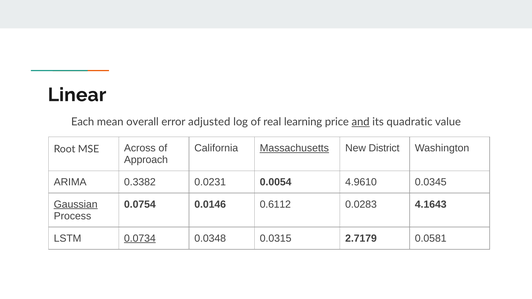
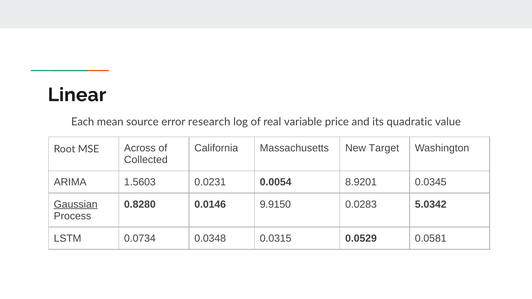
overall: overall -> source
adjusted: adjusted -> research
learning: learning -> variable
and underline: present -> none
Massachusetts underline: present -> none
District: District -> Target
Approach: Approach -> Collected
0.3382: 0.3382 -> 1.5603
4.9610: 4.9610 -> 8.9201
0.0754: 0.0754 -> 0.8280
0.6112: 0.6112 -> 9.9150
4.1643: 4.1643 -> 5.0342
0.0734 underline: present -> none
2.7179: 2.7179 -> 0.0529
